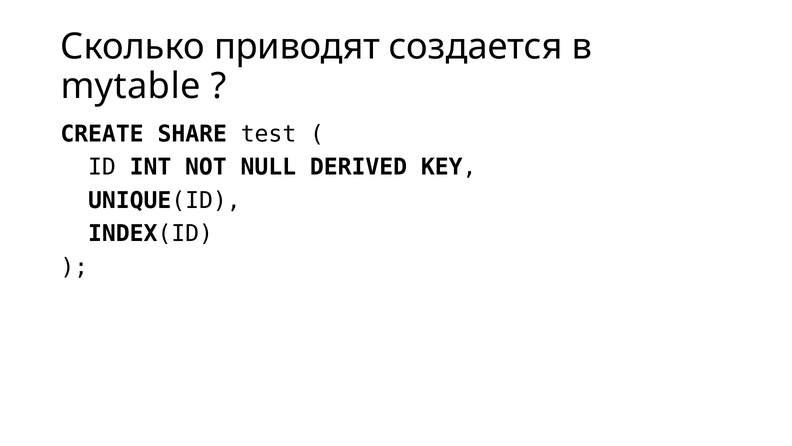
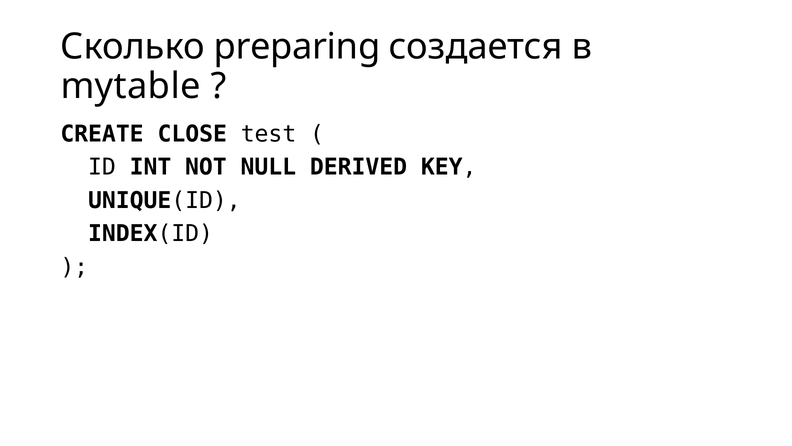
приводят: приводят -> preparing
SHARE: SHARE -> CLOSE
